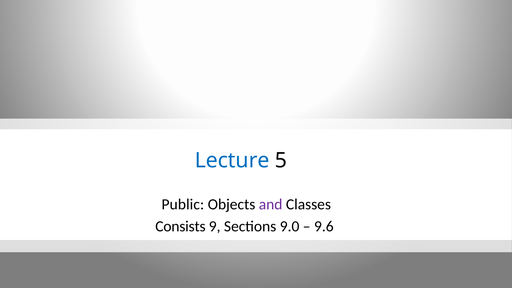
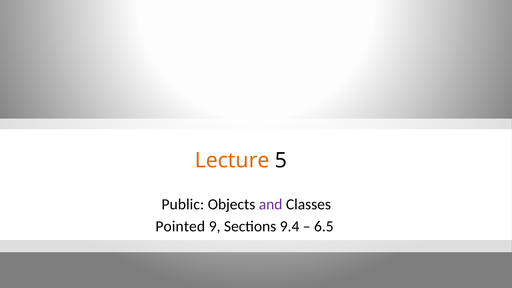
Lecture colour: blue -> orange
Consists: Consists -> Pointed
9.0: 9.0 -> 9.4
9.6: 9.6 -> 6.5
